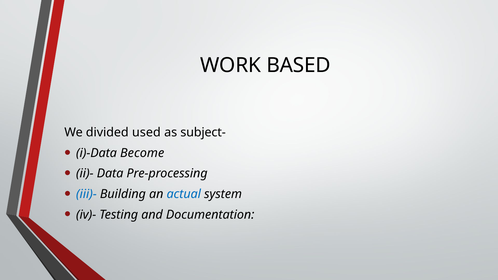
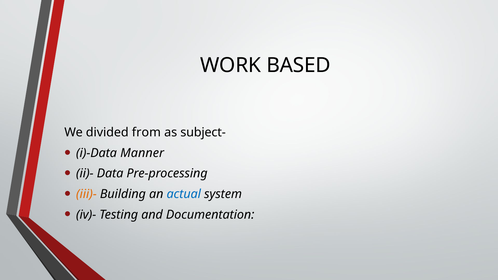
used: used -> from
Become: Become -> Manner
iii)- colour: blue -> orange
